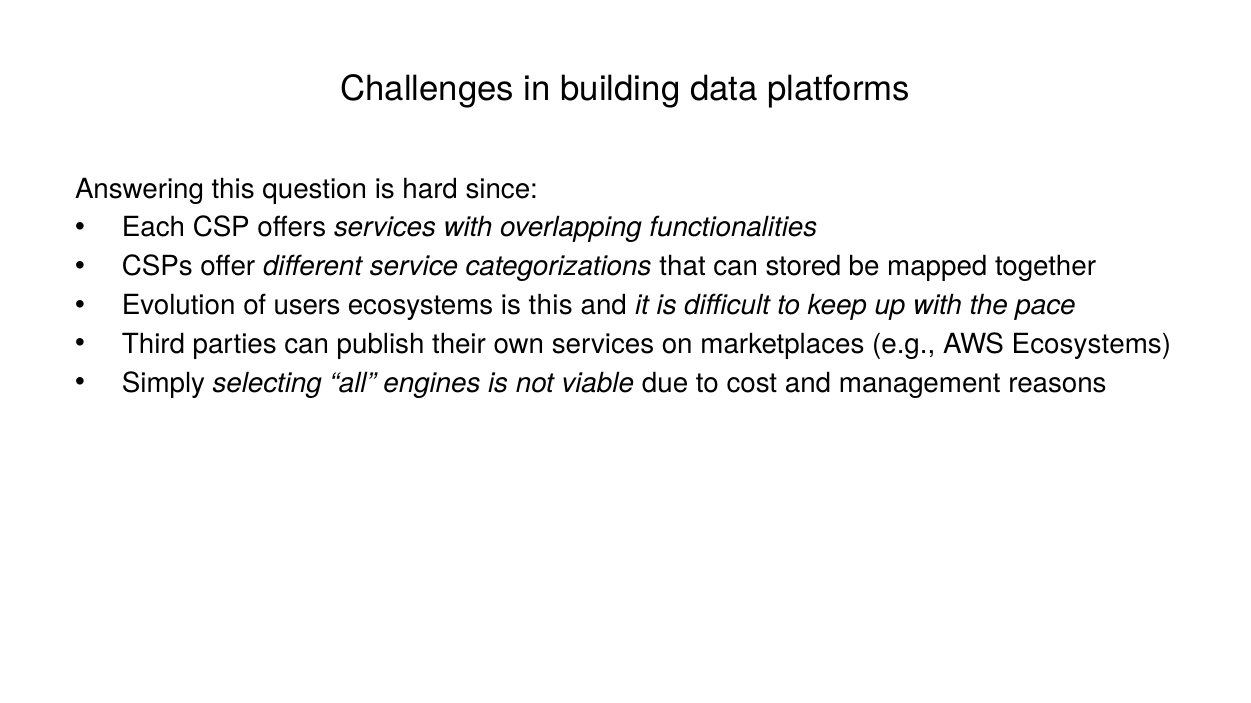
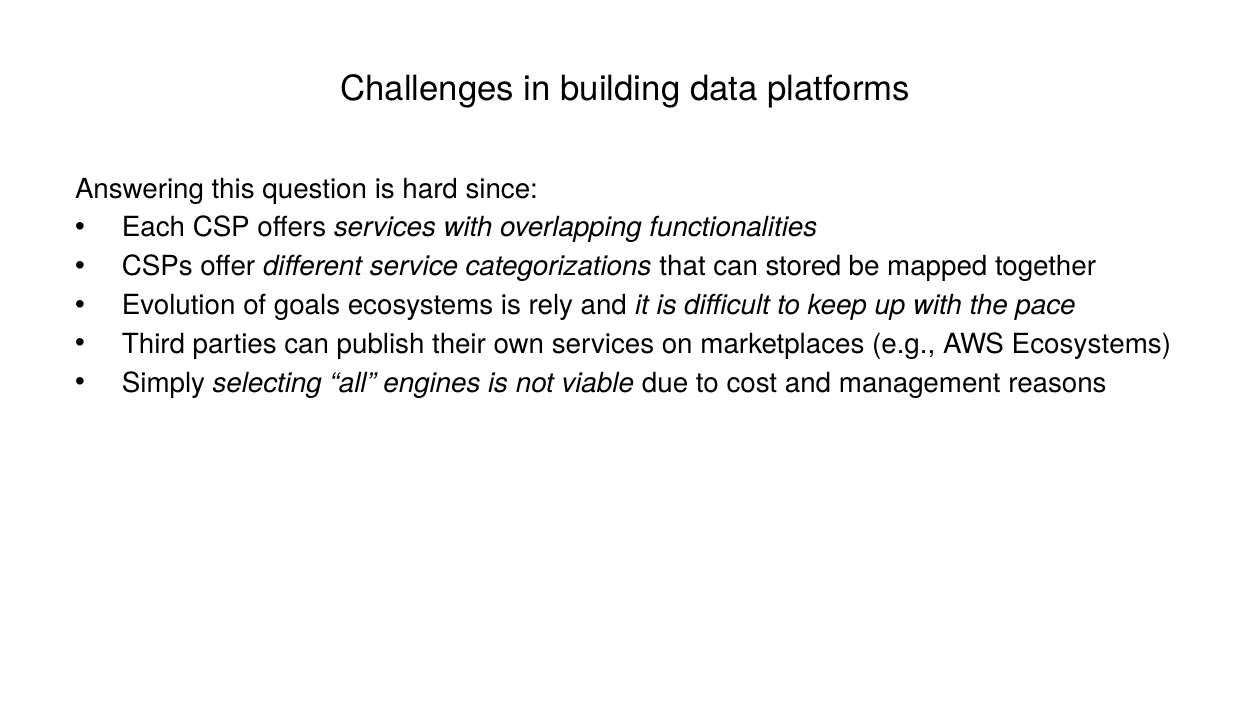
users: users -> goals
is this: this -> rely
